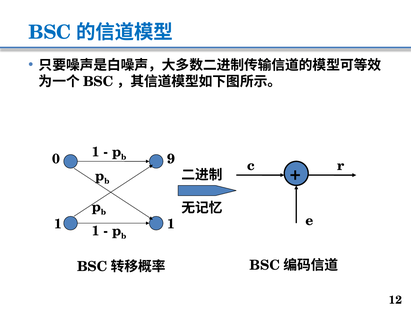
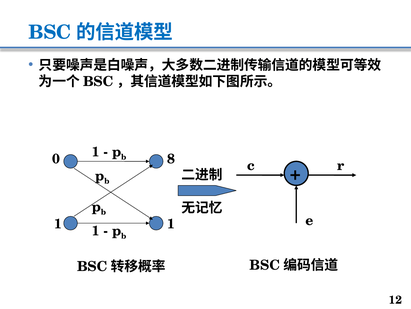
9: 9 -> 8
